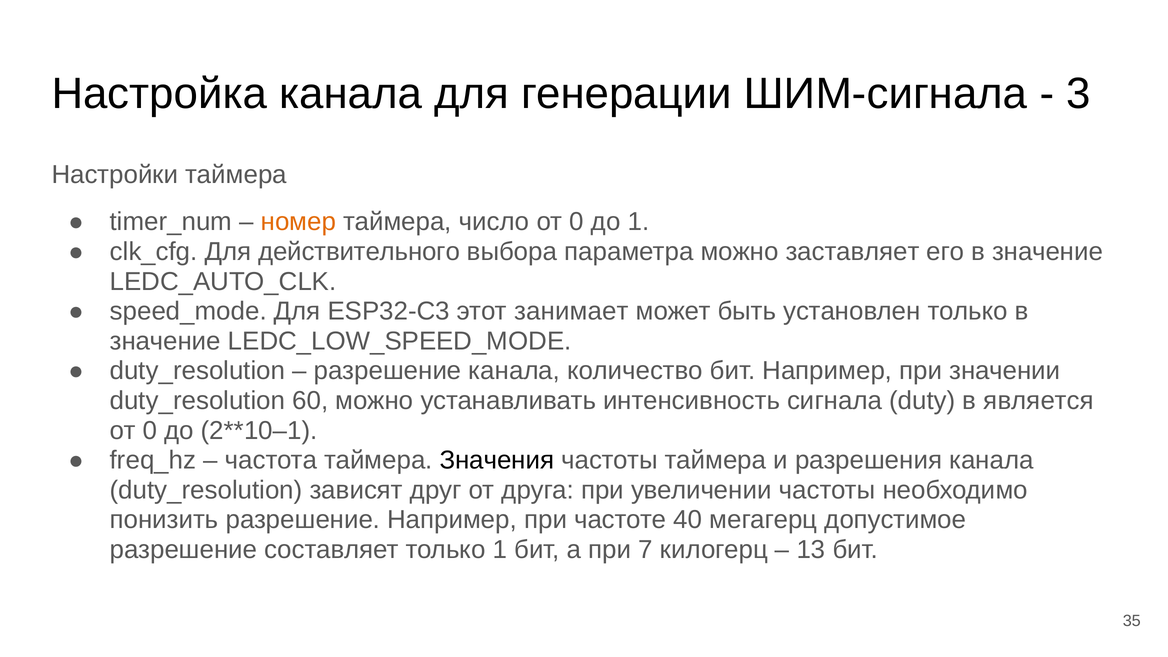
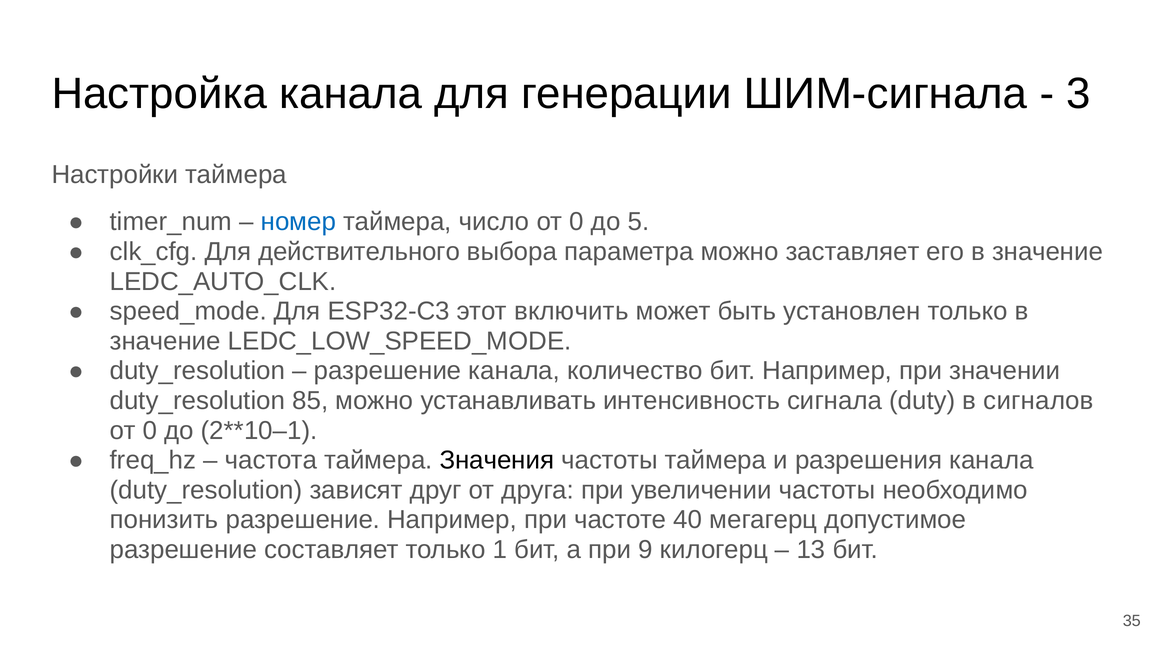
номер colour: orange -> blue
до 1: 1 -> 5
занимает: занимает -> включить
60: 60 -> 85
является: является -> сигналов
7: 7 -> 9
